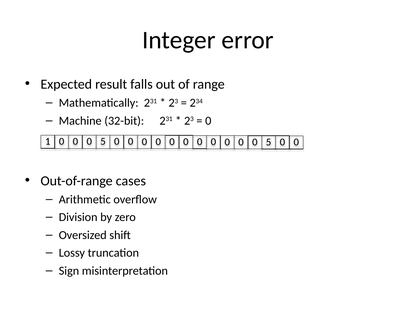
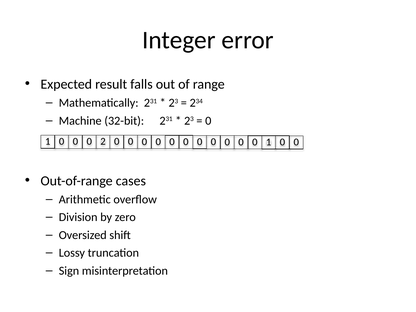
5 at (103, 141): 5 -> 2
5 at (269, 142): 5 -> 1
